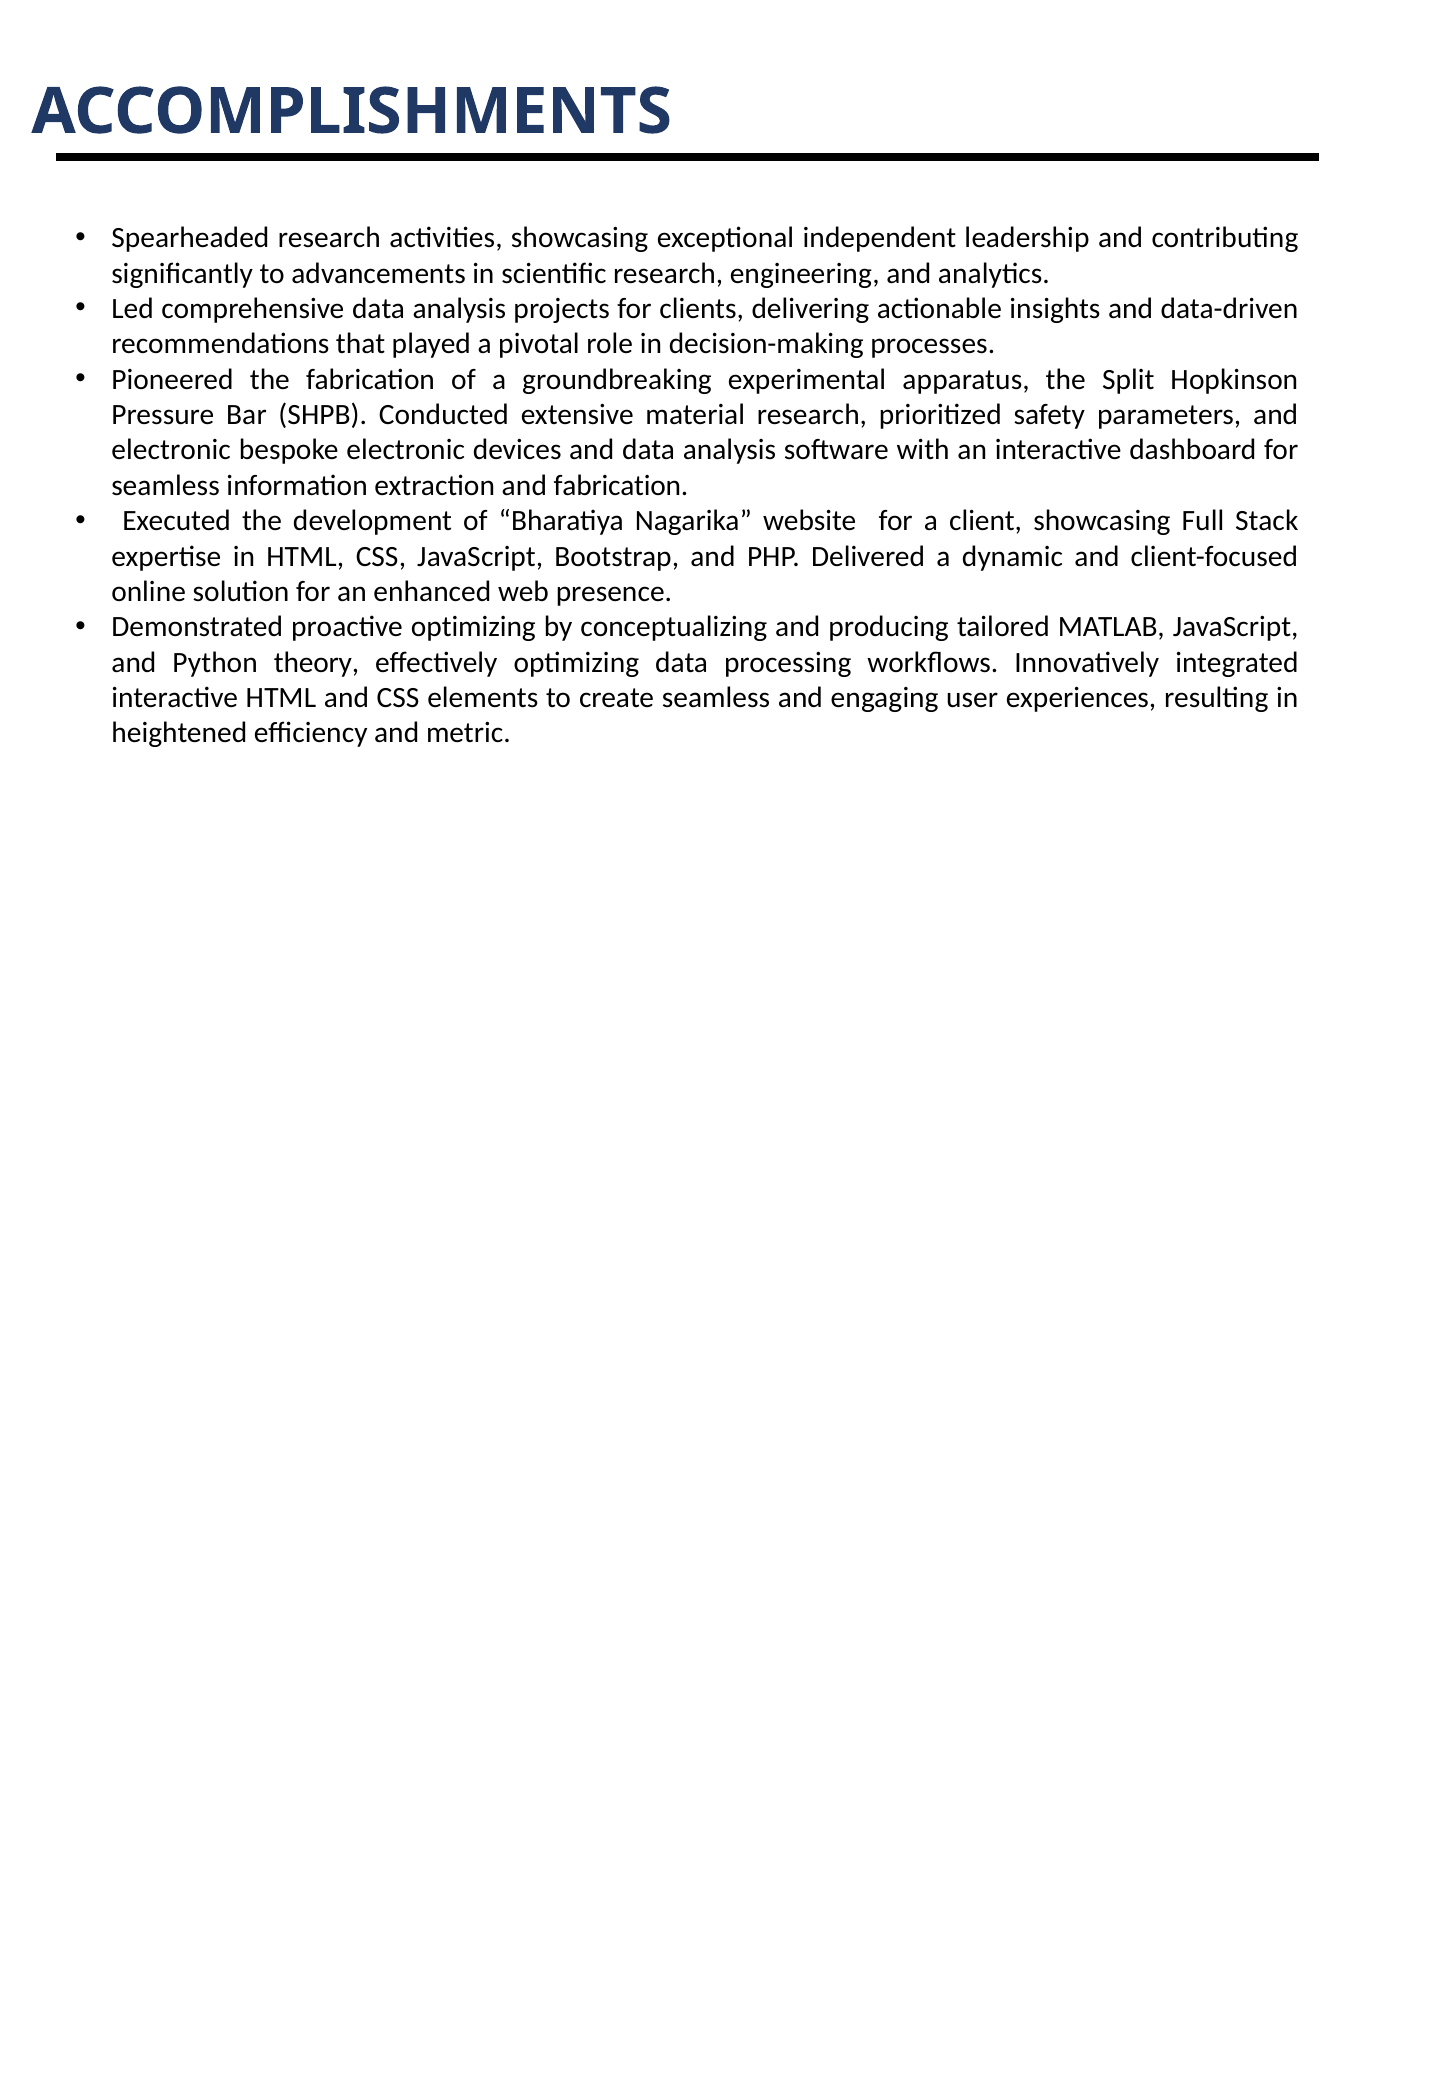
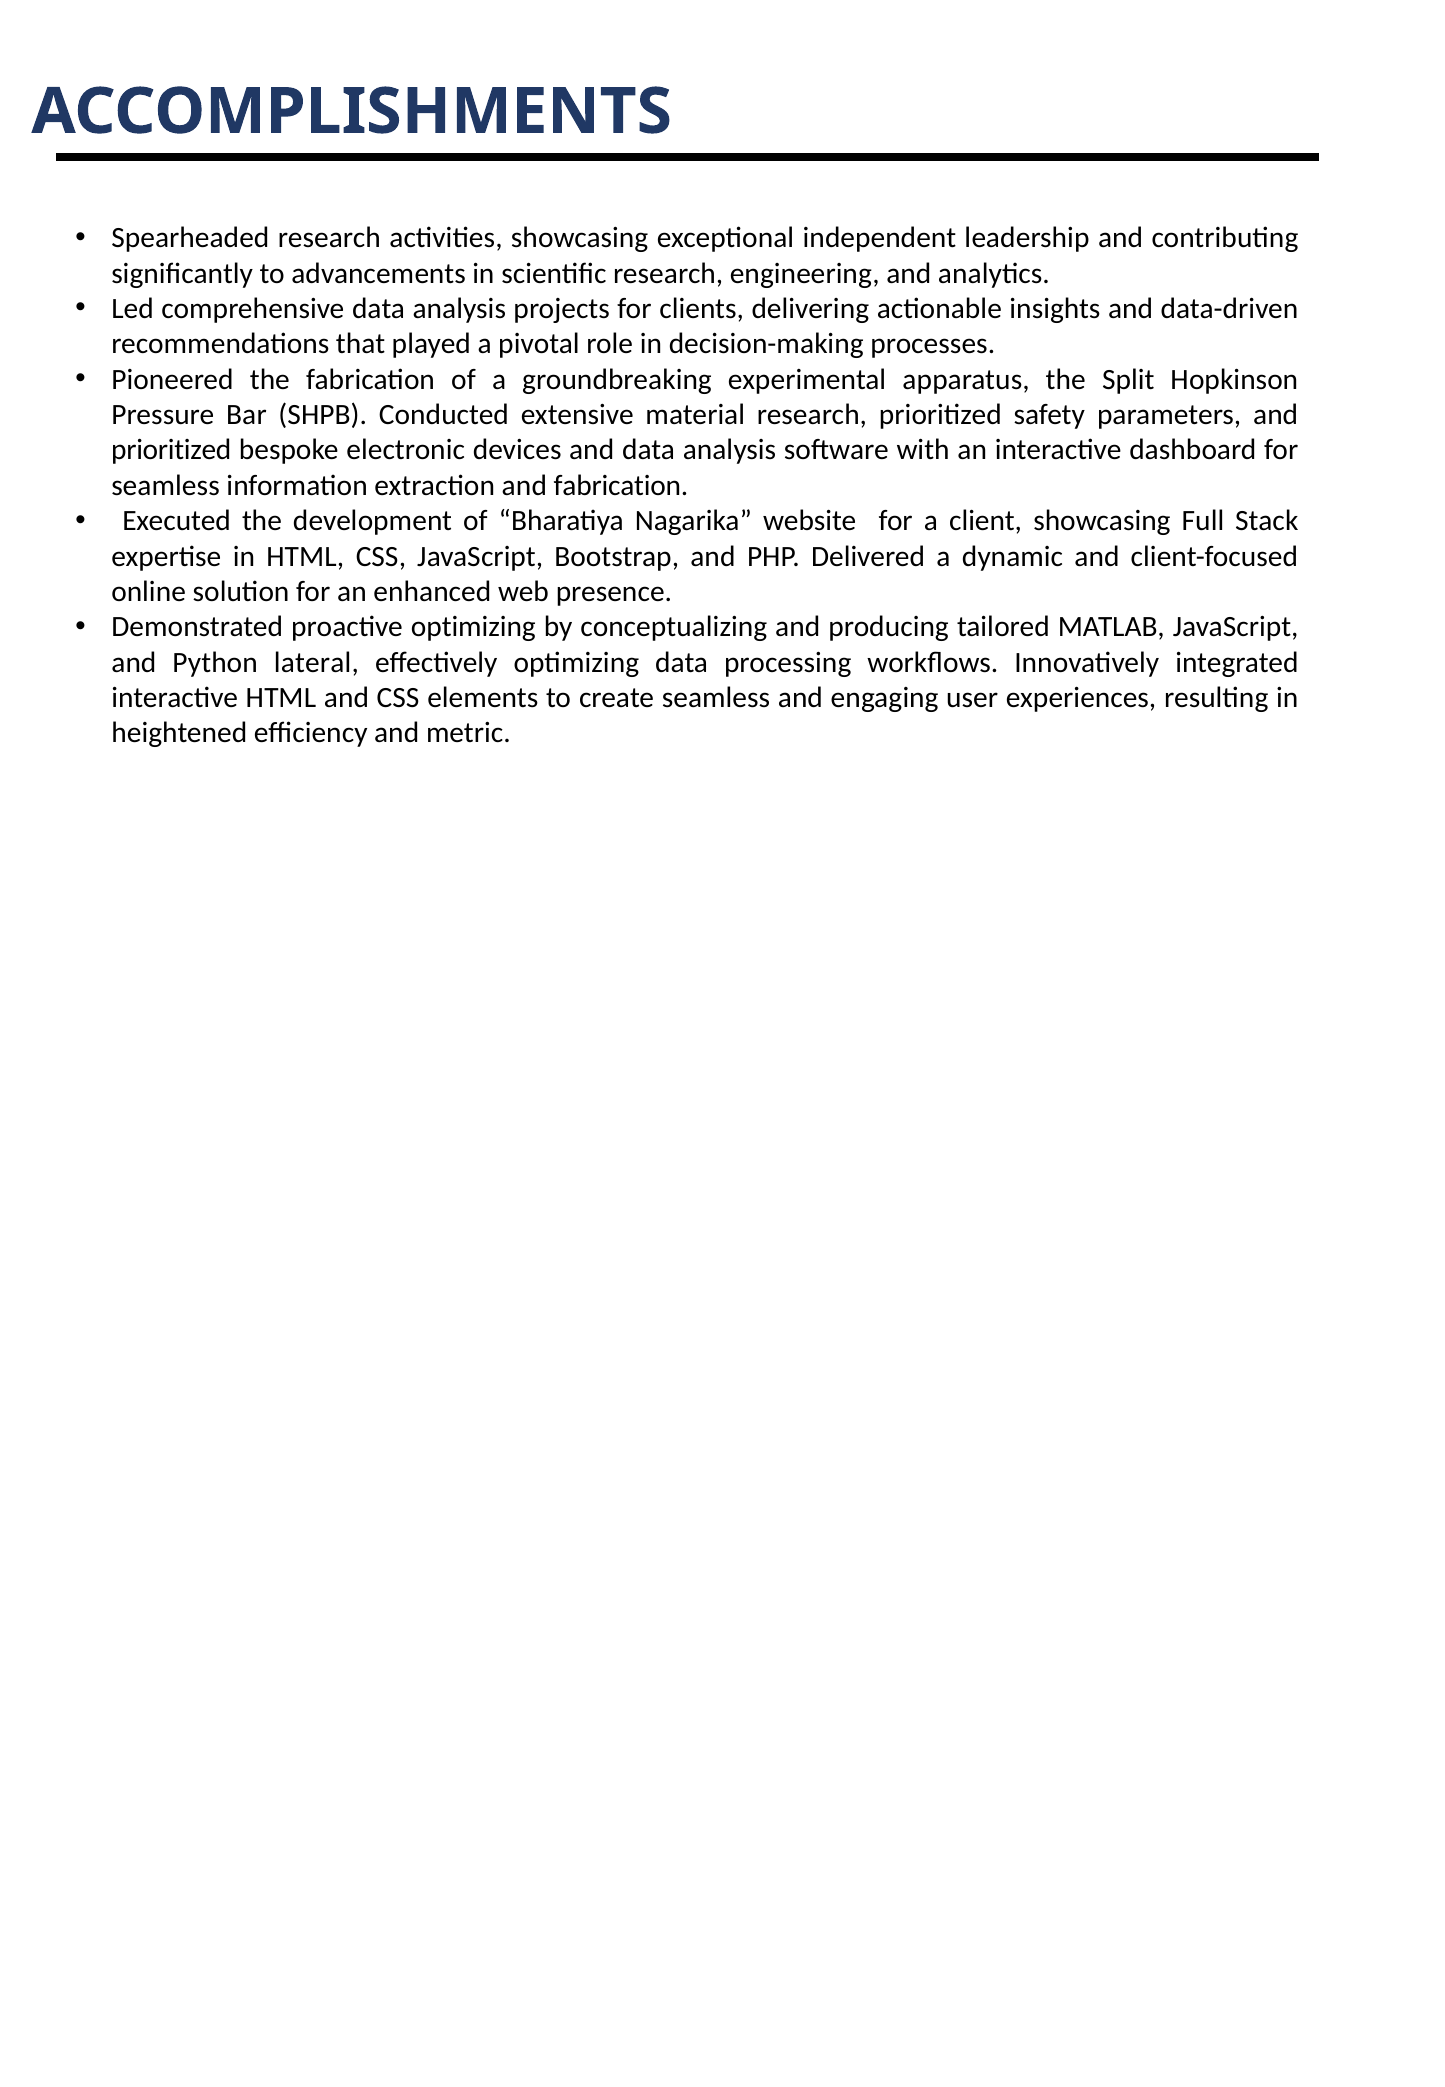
electronic at (171, 450): electronic -> prioritized
theory: theory -> lateral
